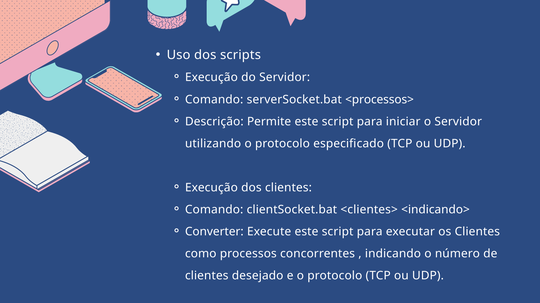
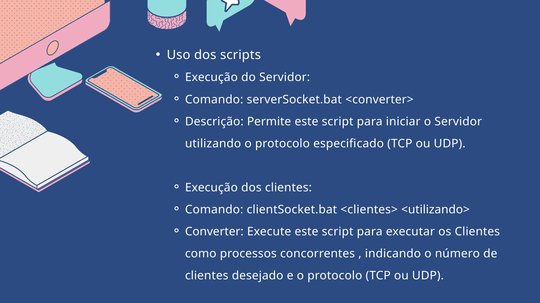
<processos>: <processos> -> <converter>
<indicando>: <indicando> -> <utilizando>
